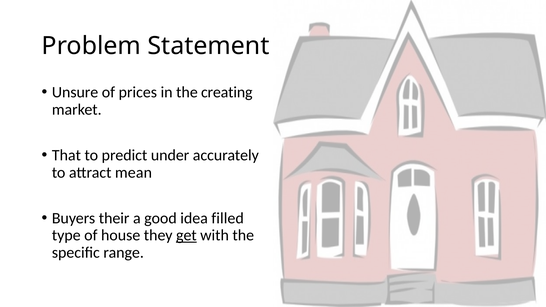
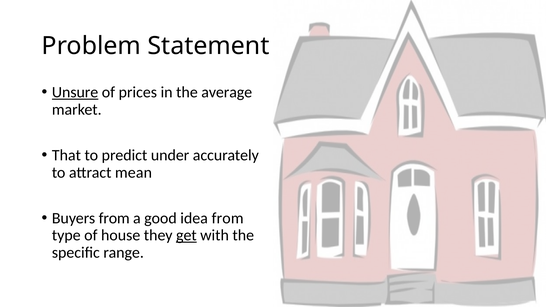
Unsure underline: none -> present
creating: creating -> average
Buyers their: their -> from
idea filled: filled -> from
